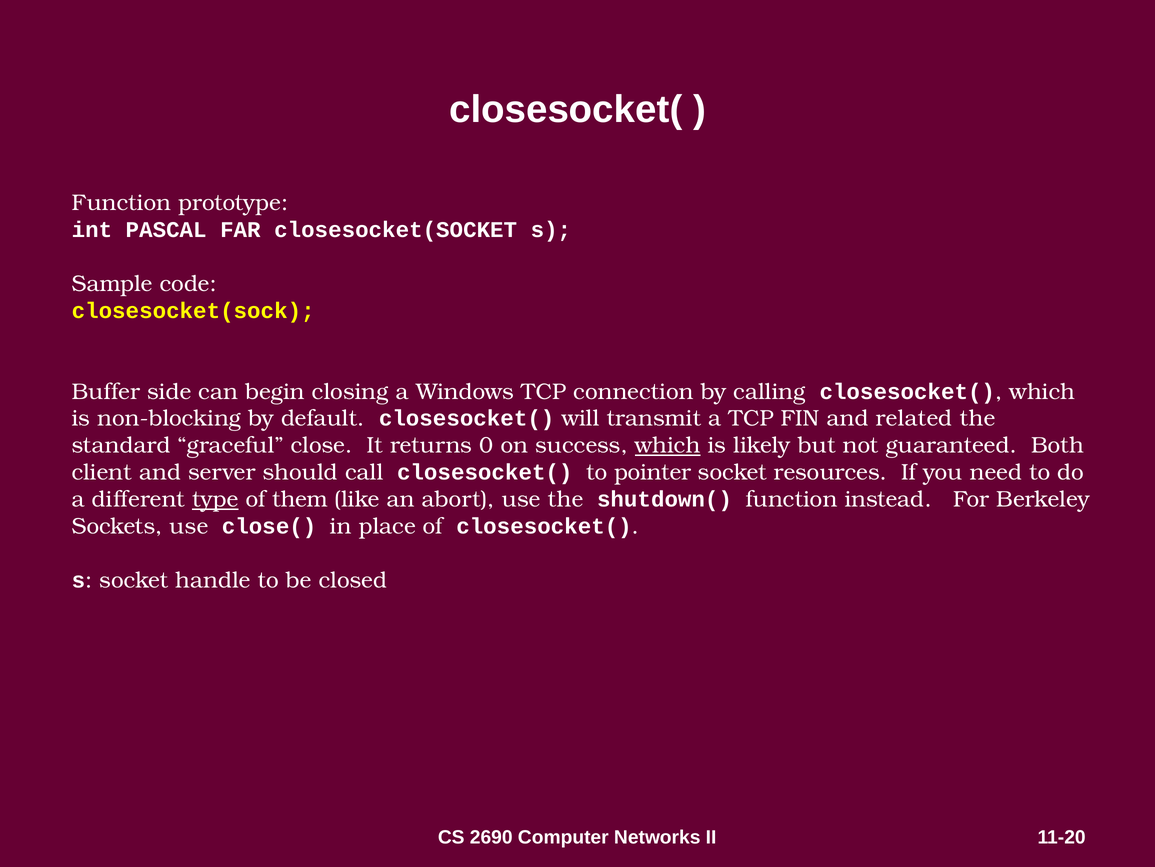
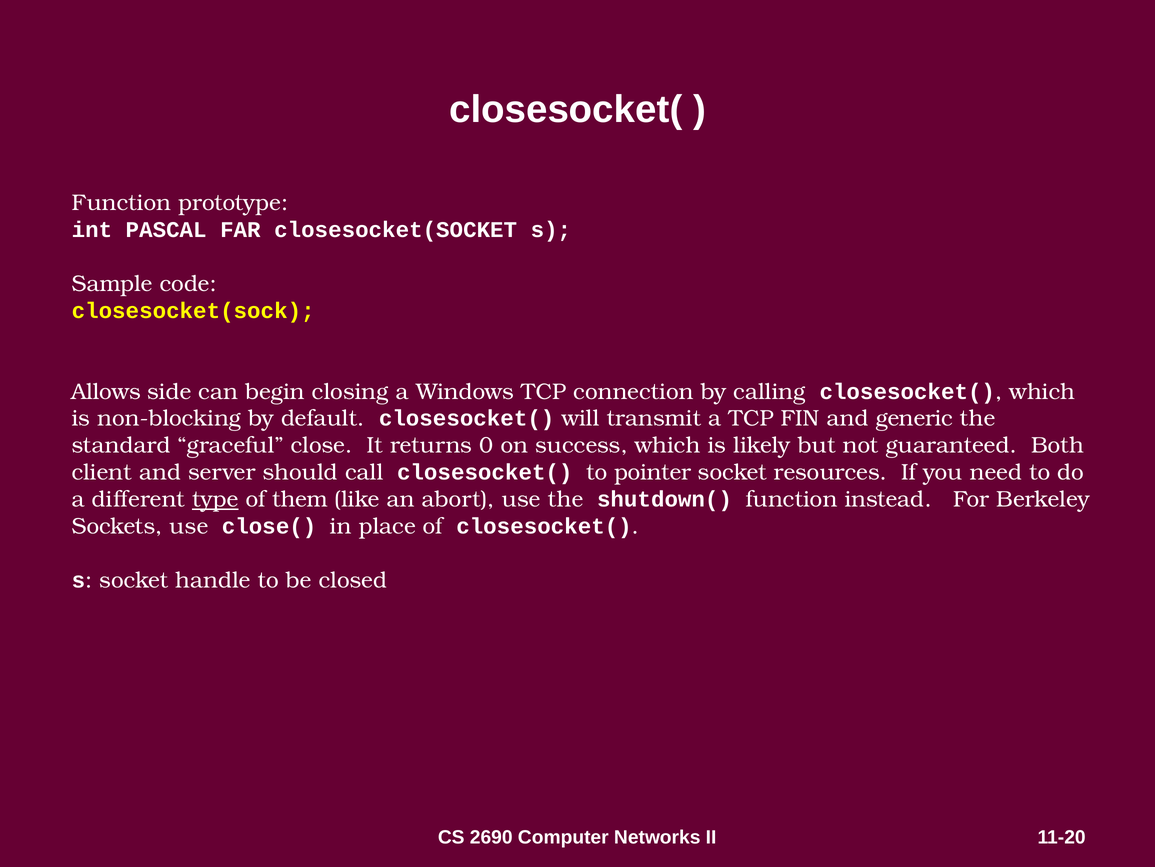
Buffer: Buffer -> Allows
related: related -> generic
which at (668, 445) underline: present -> none
